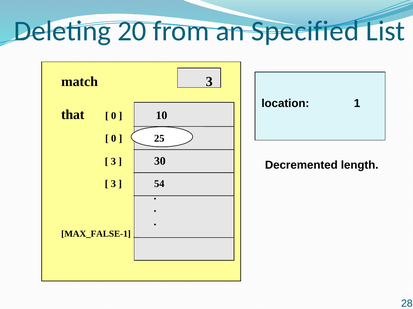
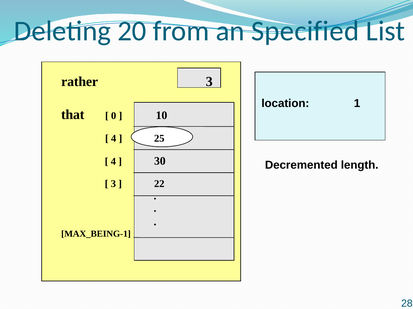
match: match -> rather
0 at (114, 139): 0 -> 4
3 at (113, 162): 3 -> 4
54: 54 -> 22
MAX_FALSE-1: MAX_FALSE-1 -> MAX_BEING-1
